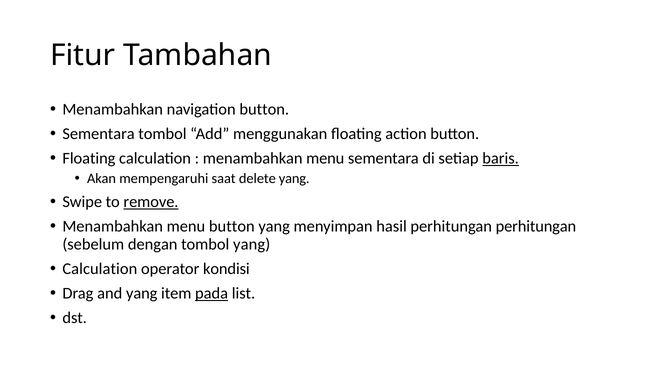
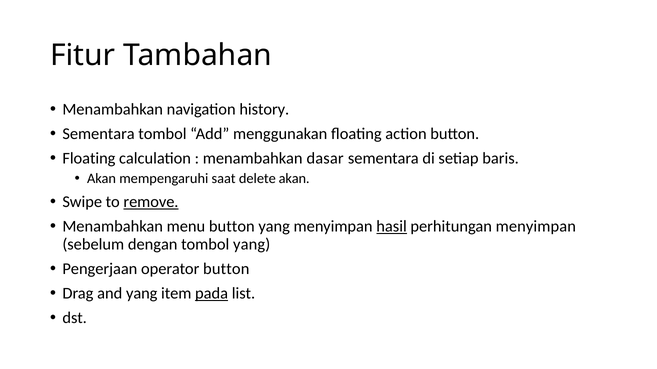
navigation button: button -> history
menu at (325, 159): menu -> dasar
baris underline: present -> none
delete yang: yang -> akan
hasil underline: none -> present
perhitungan perhitungan: perhitungan -> menyimpan
Calculation at (100, 269): Calculation -> Pengerjaan
operator kondisi: kondisi -> button
